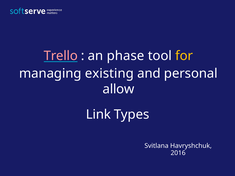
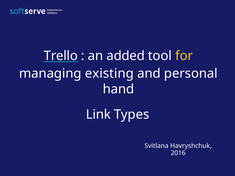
Trello colour: pink -> white
phase: phase -> added
allow: allow -> hand
